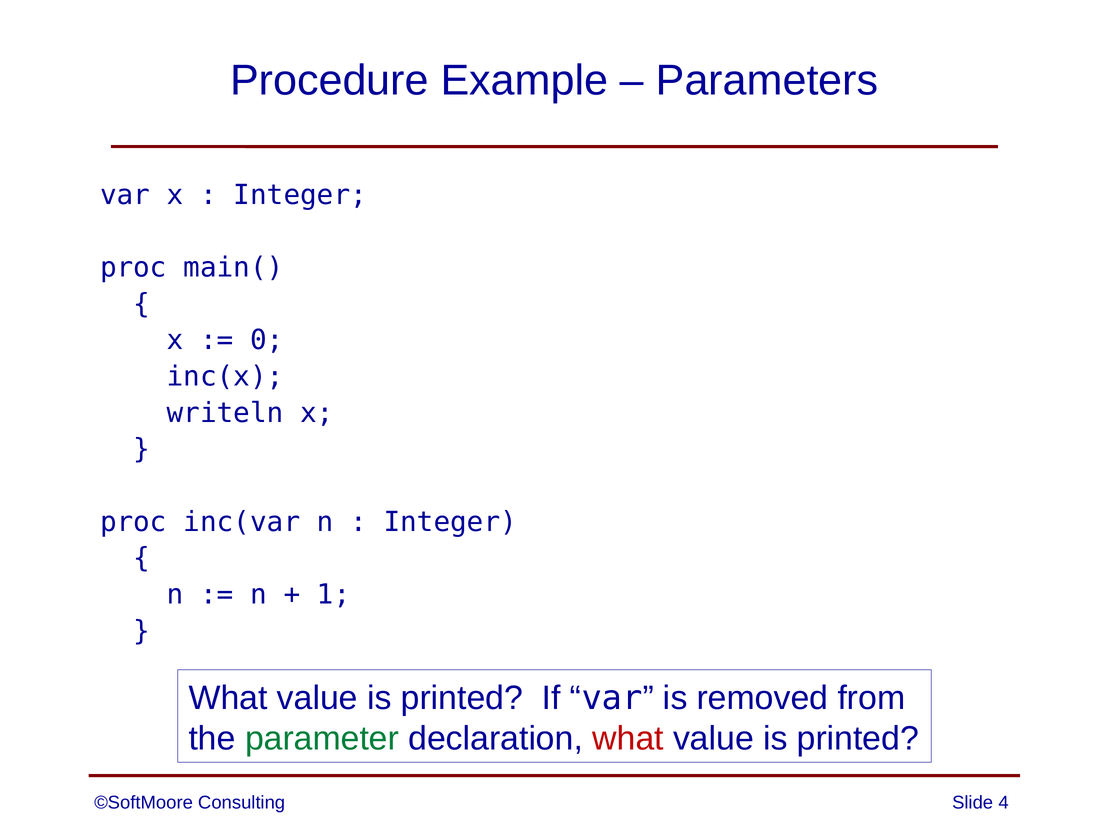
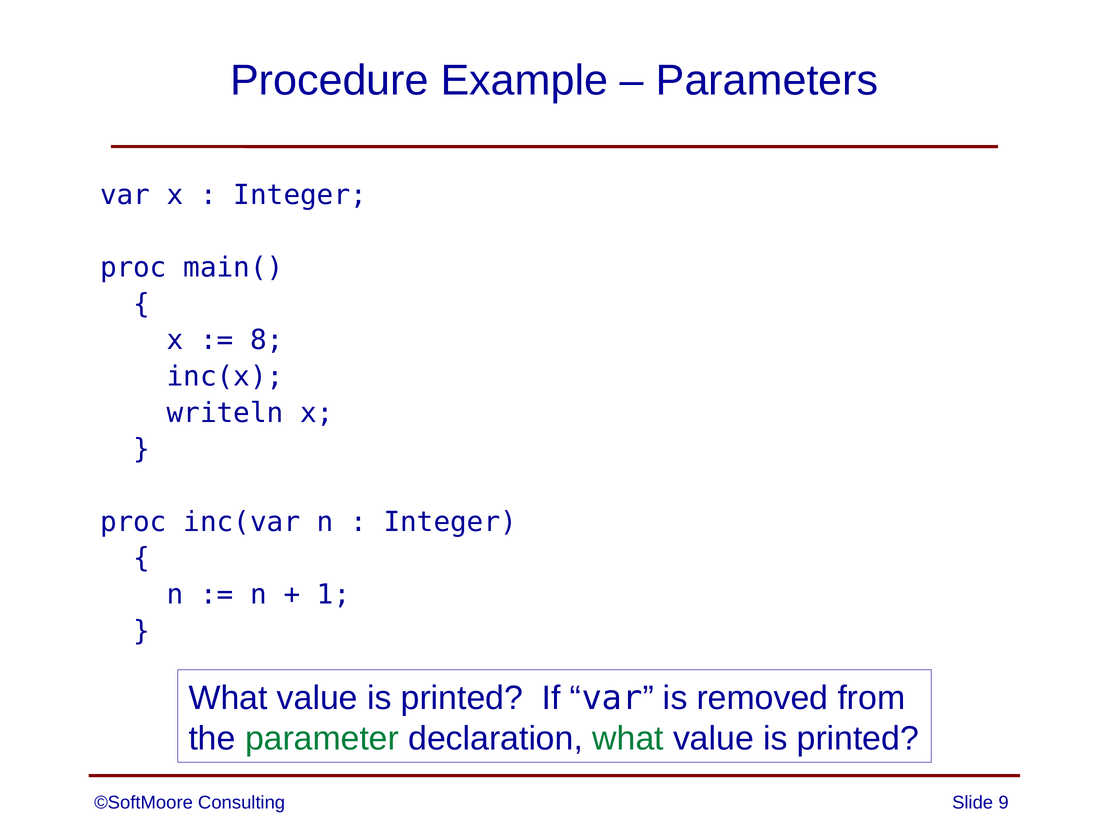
0: 0 -> 8
what at (628, 739) colour: red -> green
4: 4 -> 9
